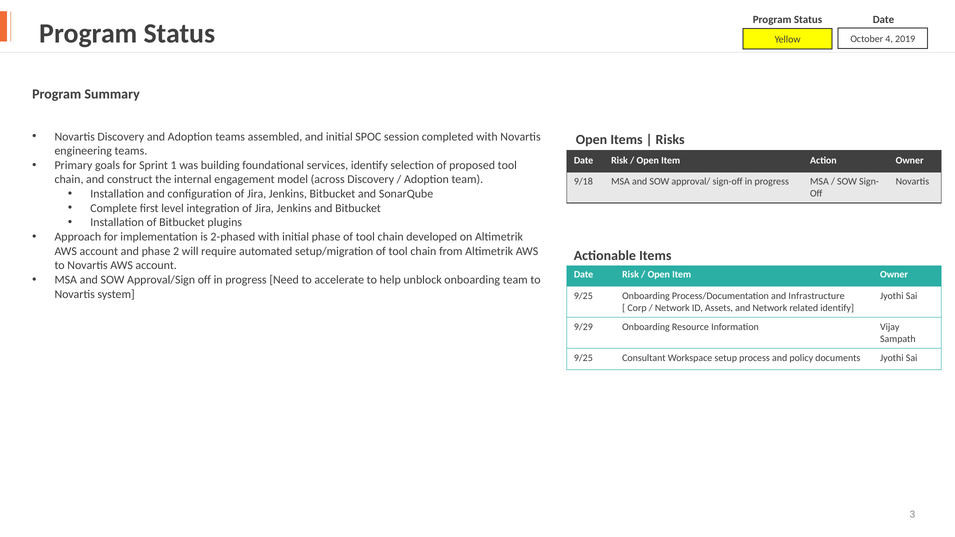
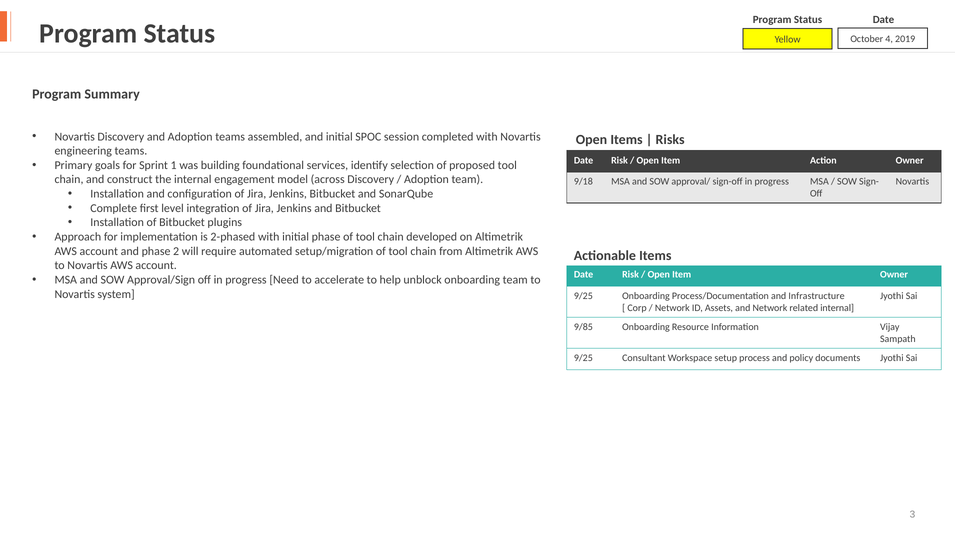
related identify: identify -> internal
9/29: 9/29 -> 9/85
